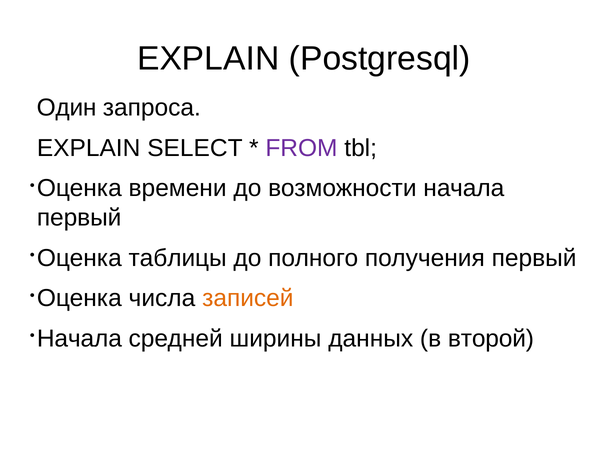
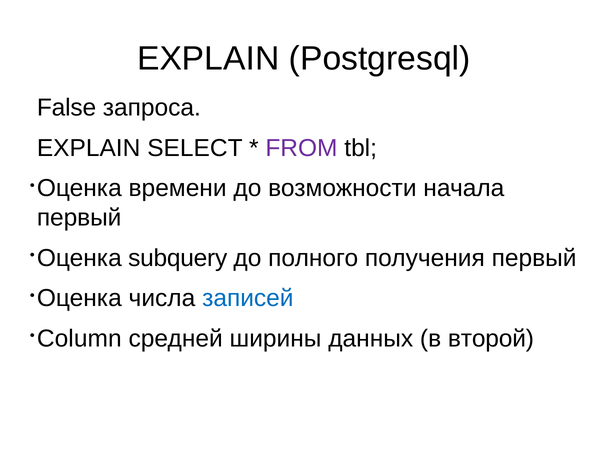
Один: Один -> False
таблицы: таблицы -> subquery
записей colour: orange -> blue
Начала at (79, 339): Начала -> Column
